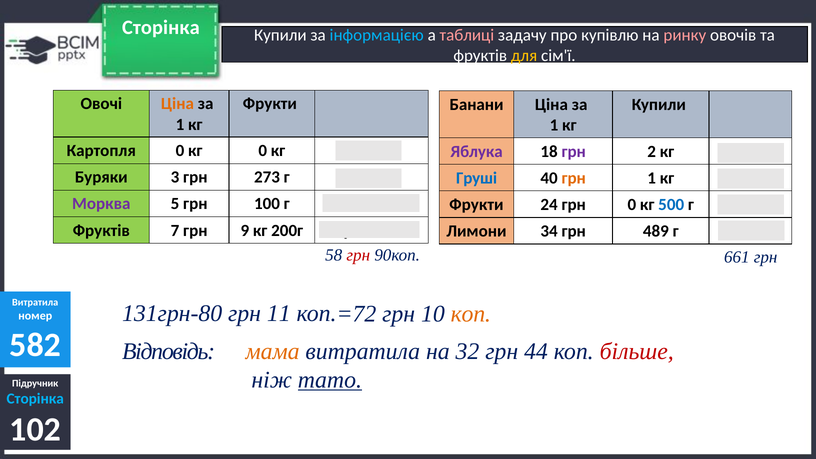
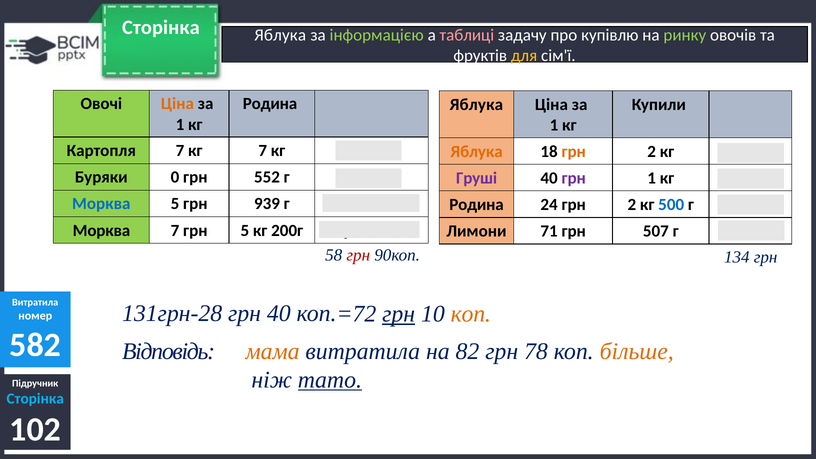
Купили at (280, 35): Купили -> Яблука
інформацією colour: light blue -> light green
ринку colour: pink -> light green
Фрукти at (270, 104): Фрукти -> Родина
Банани at (477, 104): Банани -> Яблука
Картопля 0: 0 -> 7
кг 0: 0 -> 7
Яблука at (477, 151) colour: purple -> orange
грн at (574, 151) colour: purple -> orange
Буряки 3: 3 -> 0
273: 273 -> 552
Груші colour: blue -> purple
грн at (574, 178) colour: orange -> purple
Морква at (101, 204) colour: purple -> blue
100: 100 -> 939
Фрукти at (476, 205): Фрукти -> Родина
24 грн 0: 0 -> 2
Фруктів at (101, 230): Фруктів -> Морква
грн 9: 9 -> 5
34: 34 -> 71
489: 489 -> 507
661: 661 -> 134
131грн-80: 131грн-80 -> 131грн-28
11 at (279, 313): 11 -> 40
грн at (399, 314) underline: none -> present
32: 32 -> 82
44: 44 -> 78
більше colour: red -> orange
